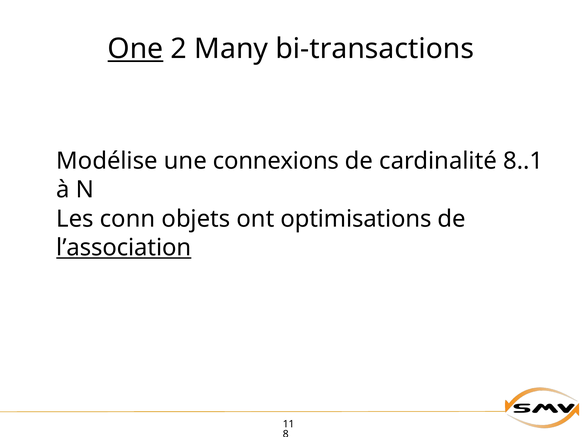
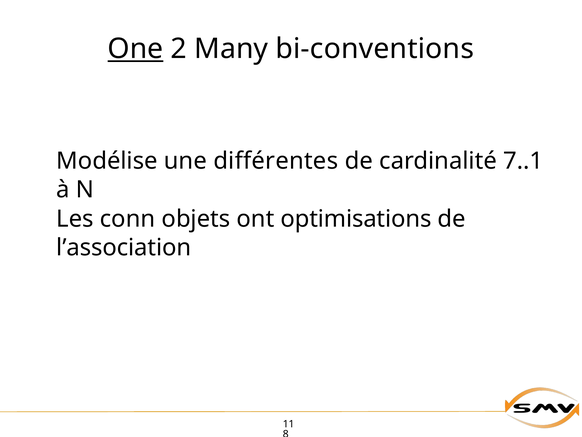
bi-transactions: bi-transactions -> bi-conventions
connexions: connexions -> différentes
8..1: 8..1 -> 7..1
l’association underline: present -> none
